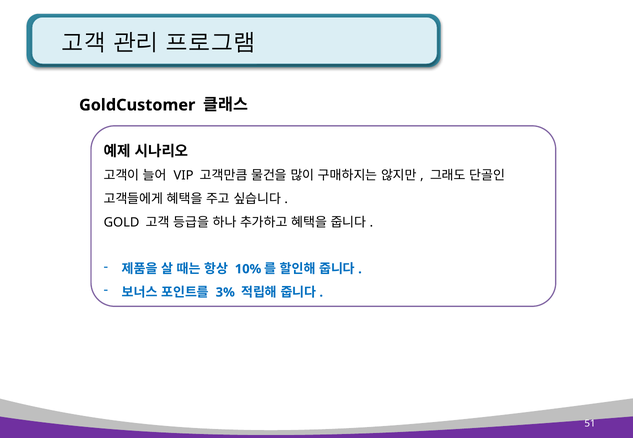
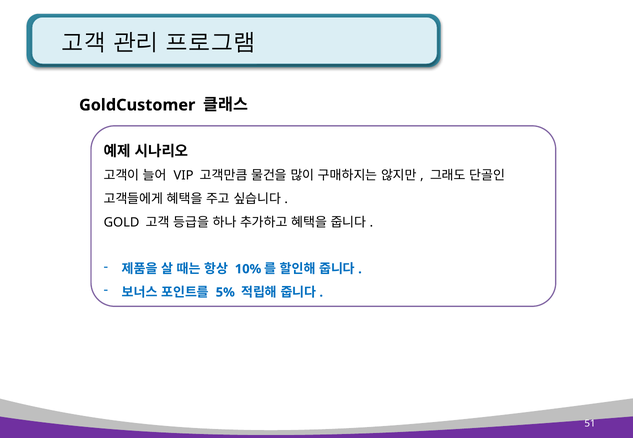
3%: 3% -> 5%
